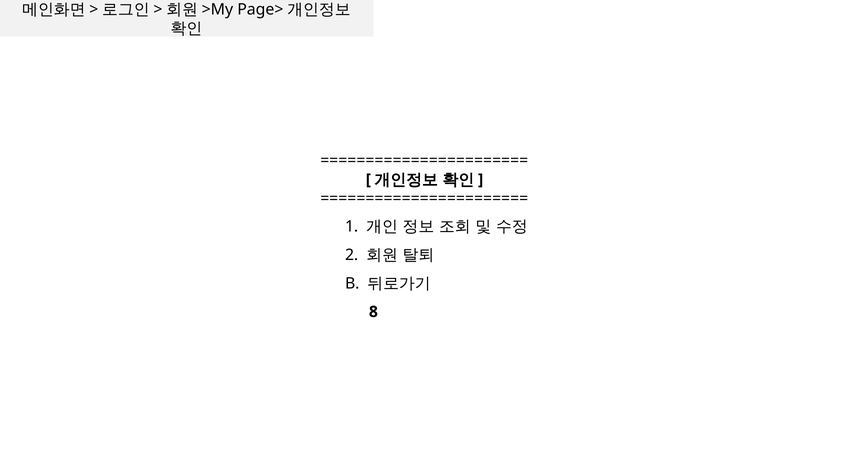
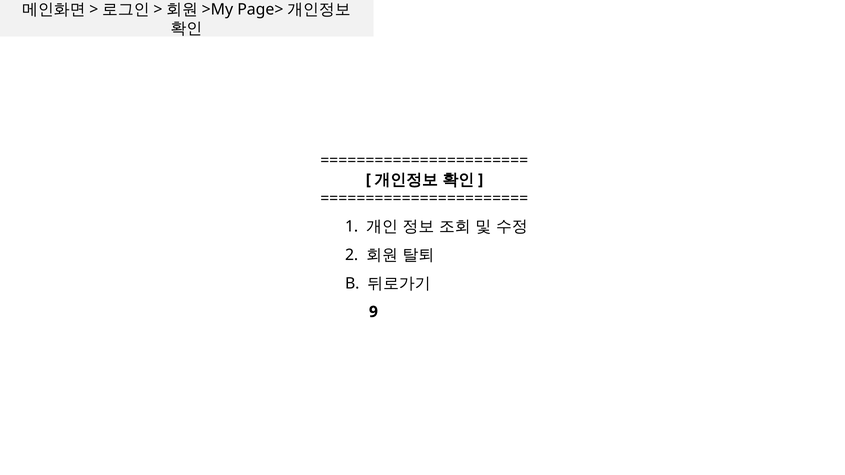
8: 8 -> 9
